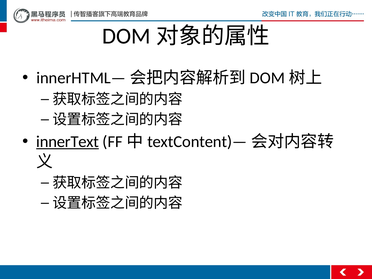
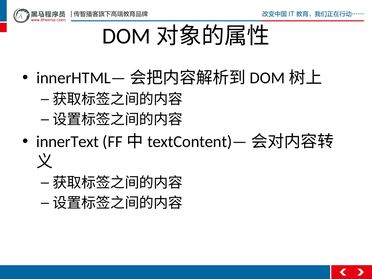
innerText underline: present -> none
